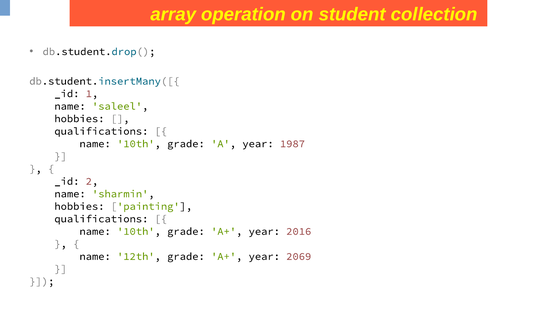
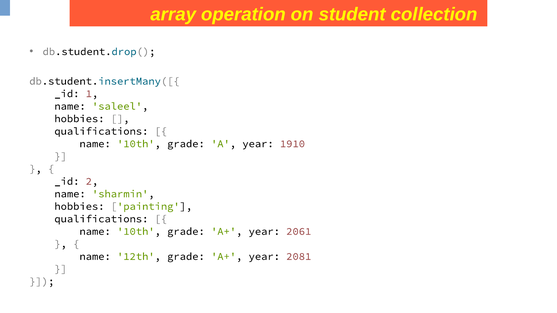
1987: 1987 -> 1910
2016: 2016 -> 2061
2069: 2069 -> 2081
